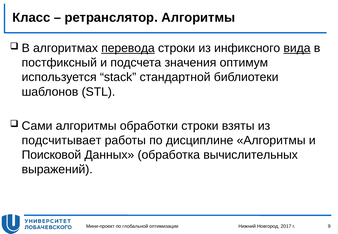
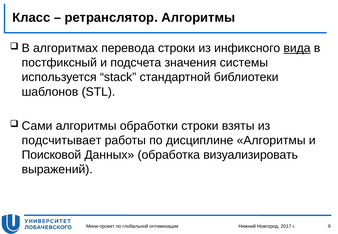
перевода underline: present -> none
оптимум: оптимум -> системы
вычислительных: вычислительных -> визуализировать
